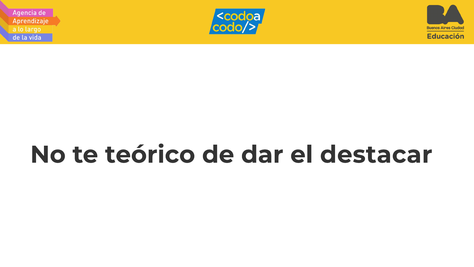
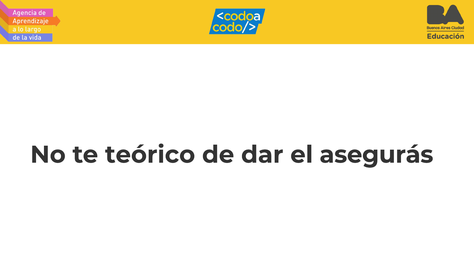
destacar: destacar -> asegurás
